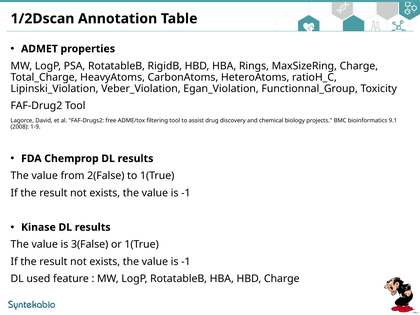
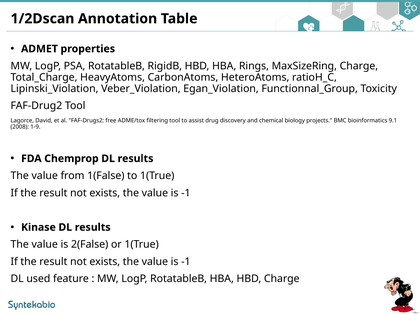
2(False: 2(False -> 1(False
3(False: 3(False -> 2(False
